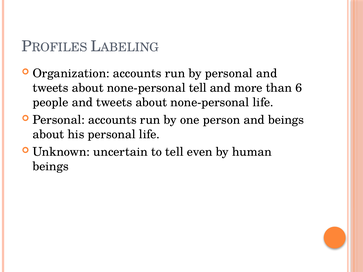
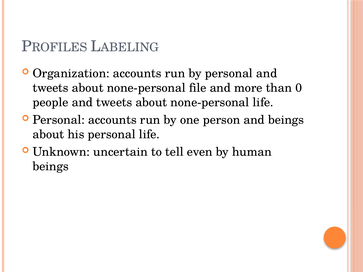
none-personal tell: tell -> file
6: 6 -> 0
